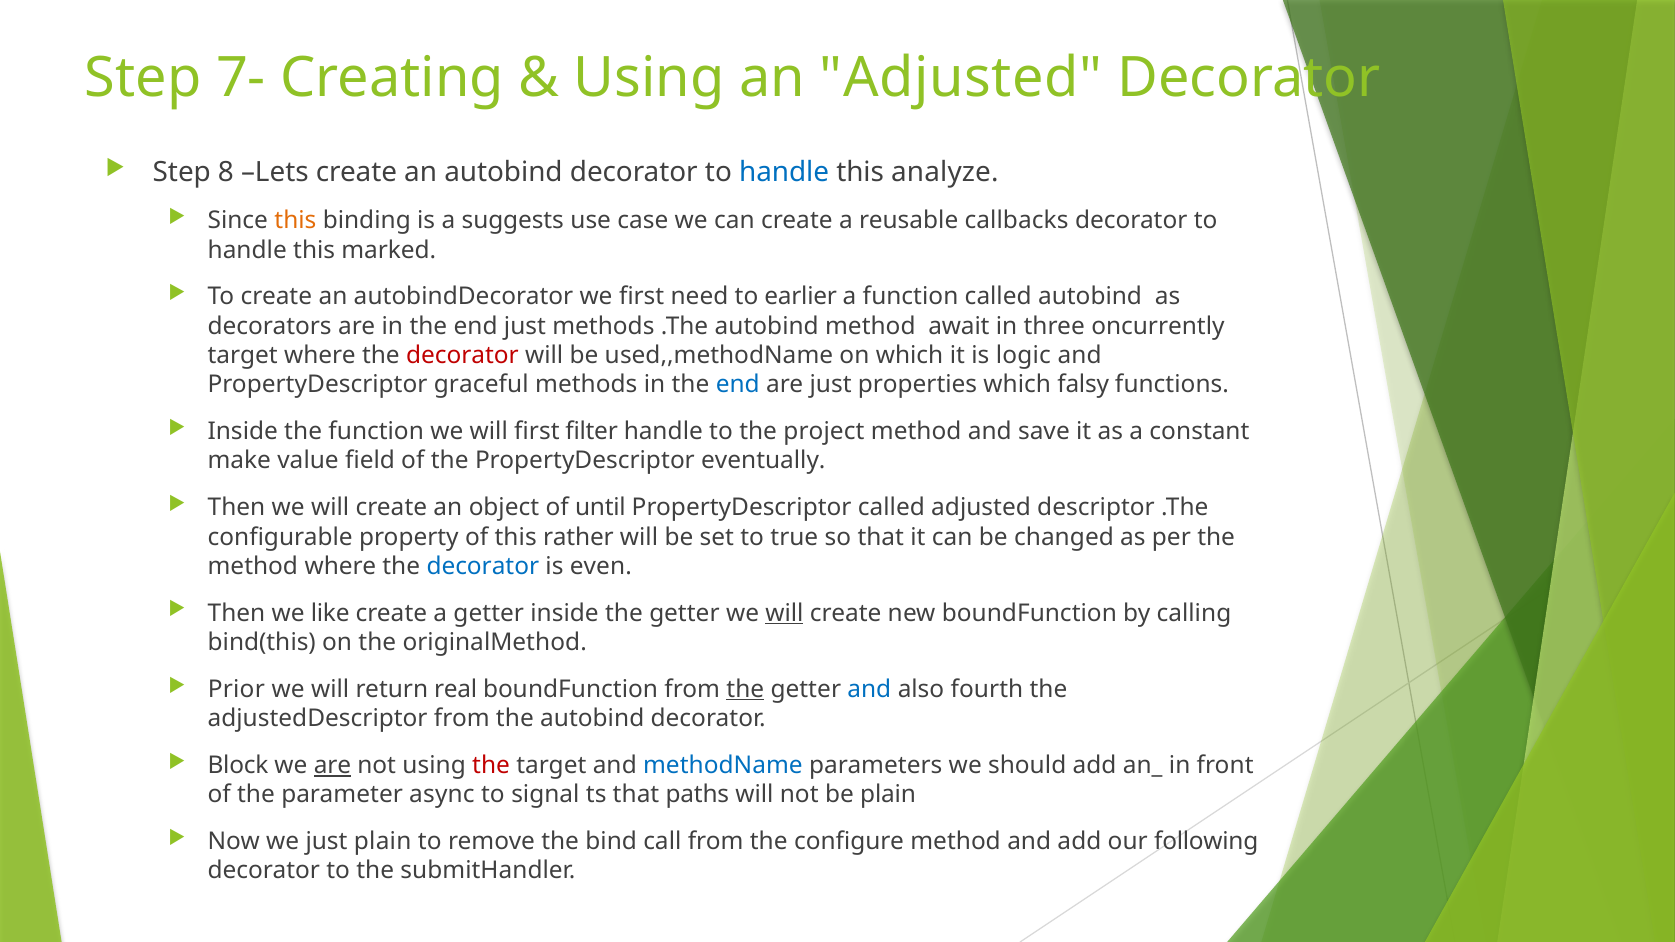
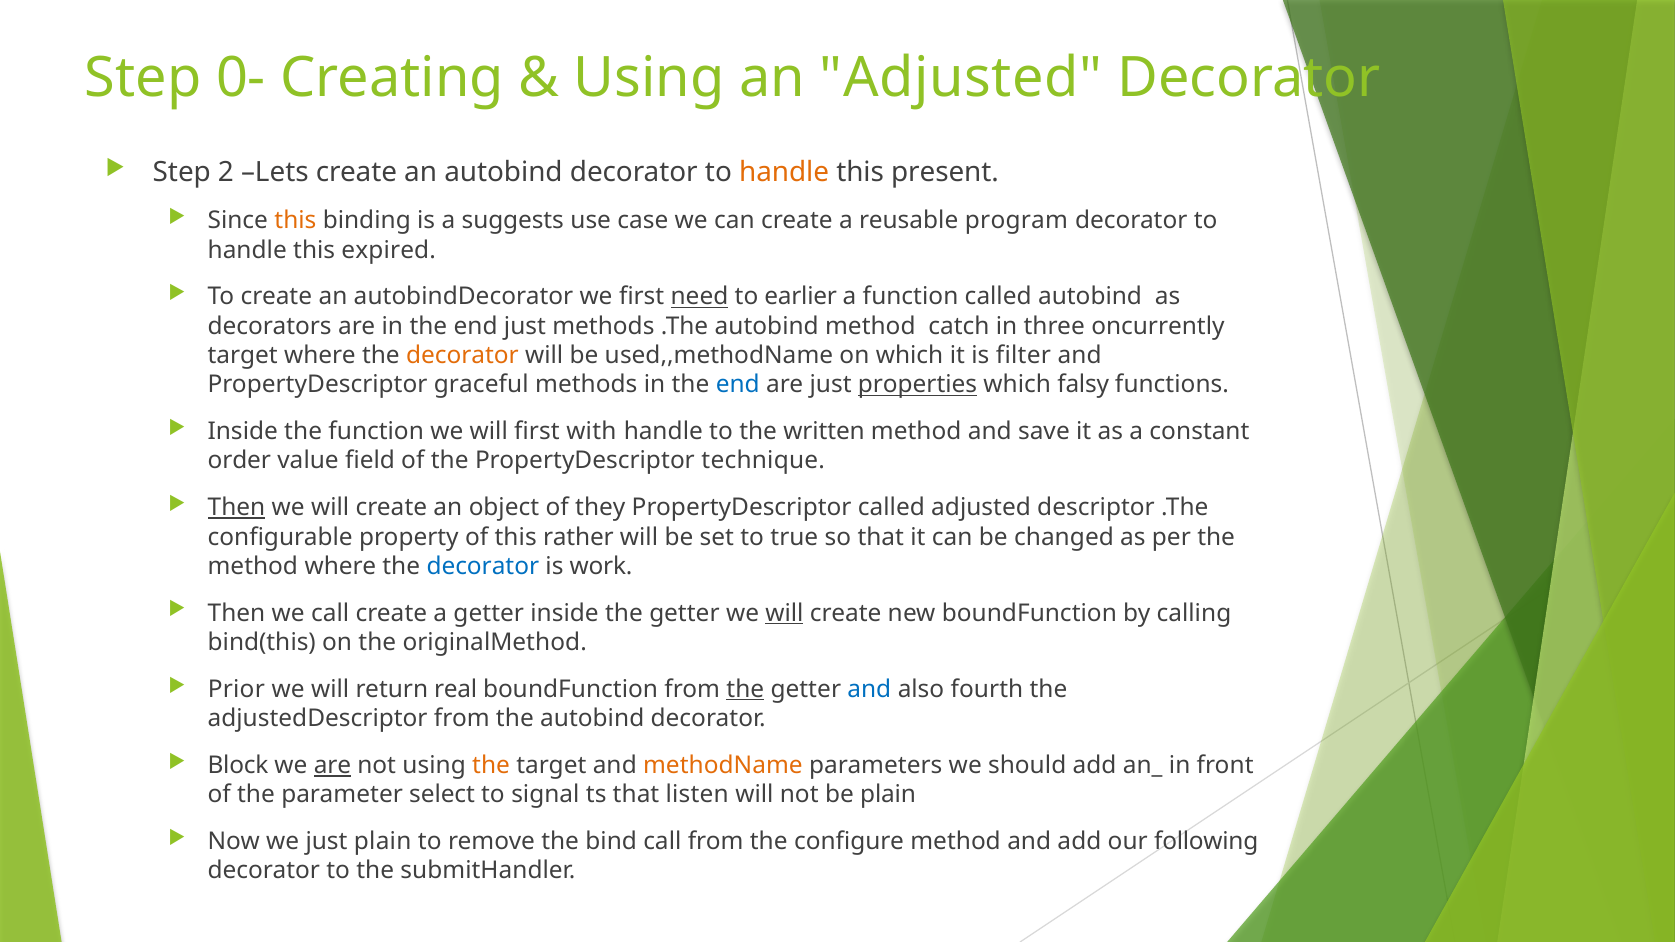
7-: 7- -> 0-
8: 8 -> 2
handle at (784, 172) colour: blue -> orange
analyze: analyze -> present
callbacks: callbacks -> program
marked: marked -> expired
need underline: none -> present
await: await -> catch
decorator at (462, 356) colour: red -> orange
logic: logic -> filter
properties underline: none -> present
filter: filter -> with
project: project -> written
make: make -> order
eventually: eventually -> technique
Then at (236, 508) underline: none -> present
until: until -> they
even: even -> work
we like: like -> call
the at (491, 765) colour: red -> orange
methodName colour: blue -> orange
async: async -> select
paths: paths -> listen
